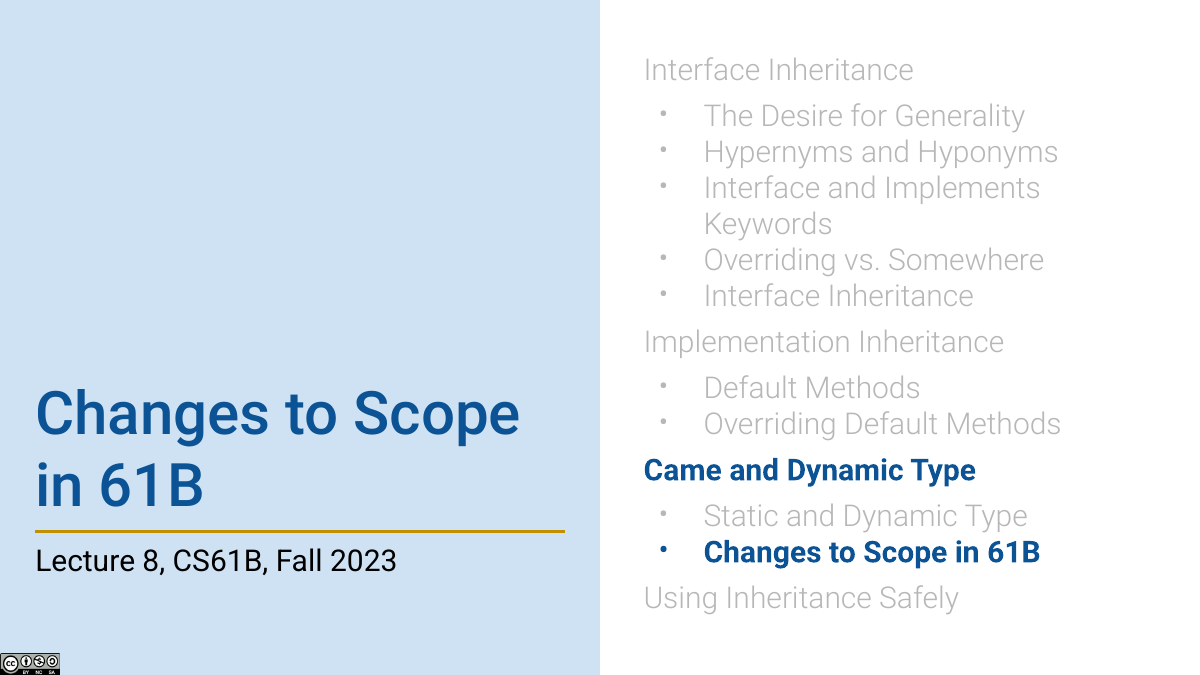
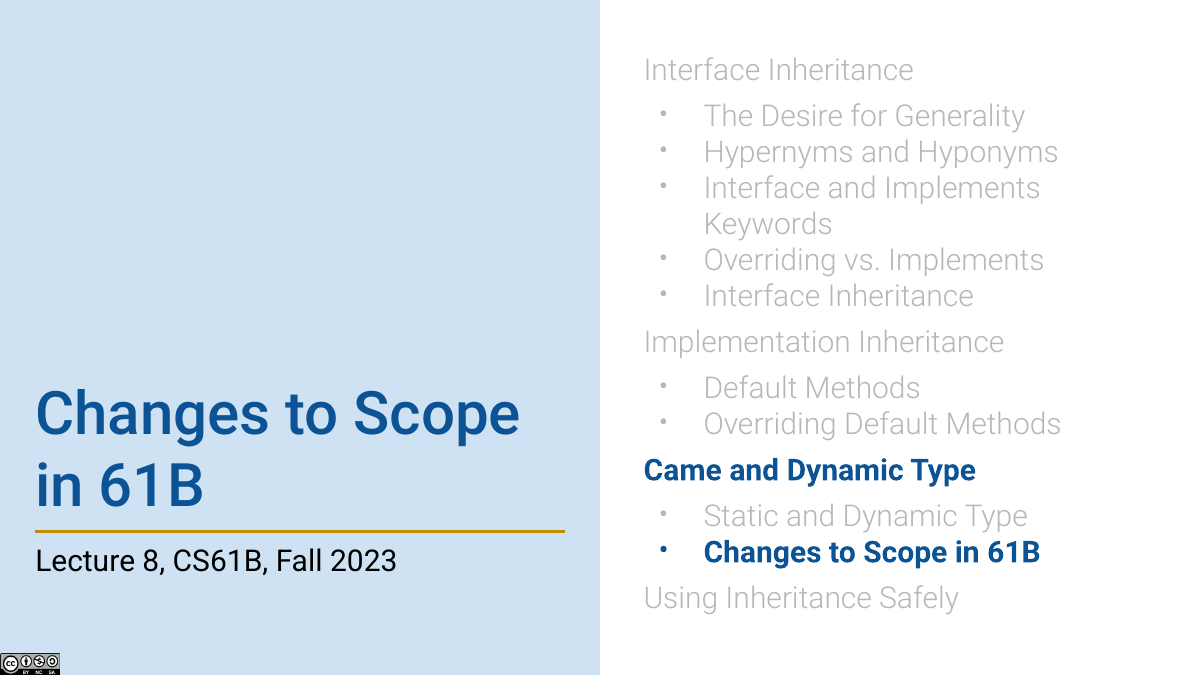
vs Somewhere: Somewhere -> Implements
